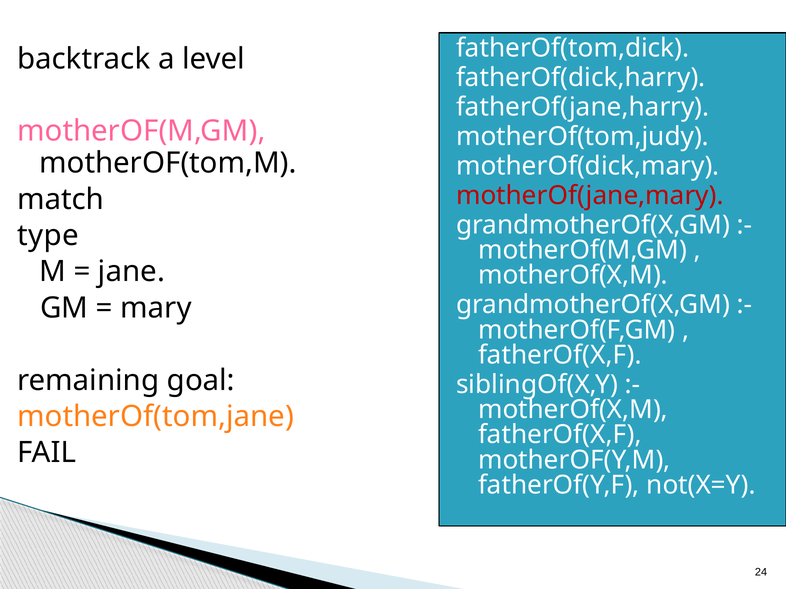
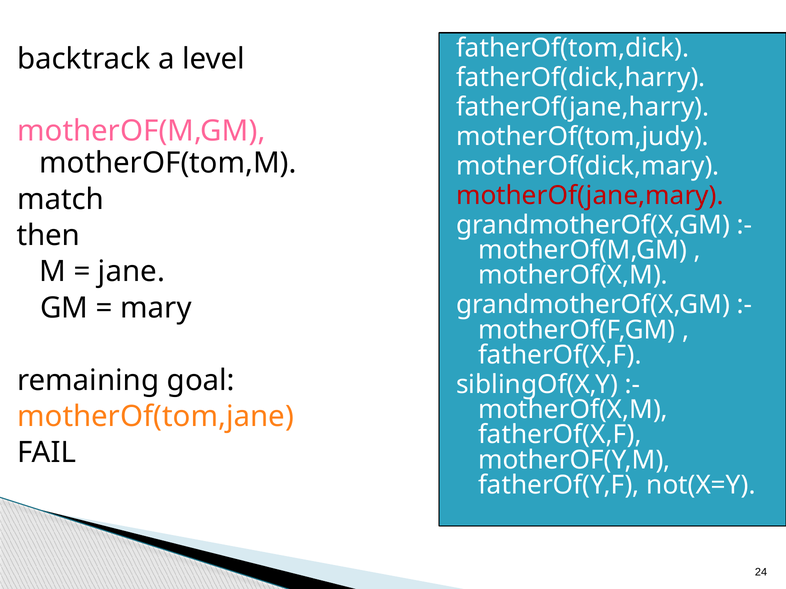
type: type -> then
